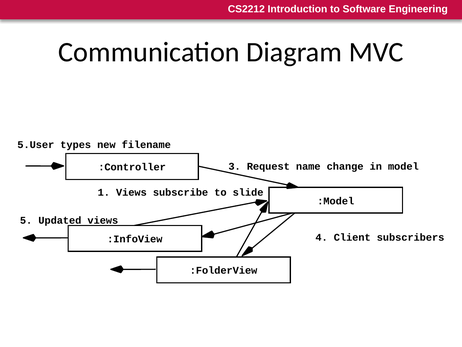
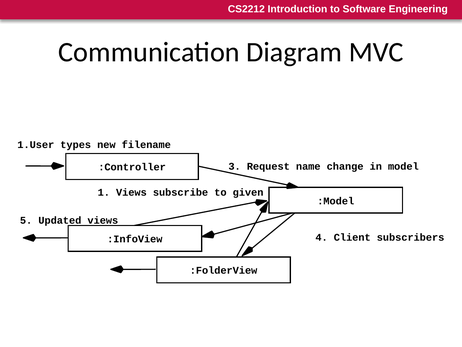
5.User: 5.User -> 1.User
slide: slide -> given
